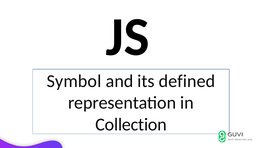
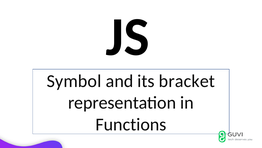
defined: defined -> bracket
Collection: Collection -> Functions
